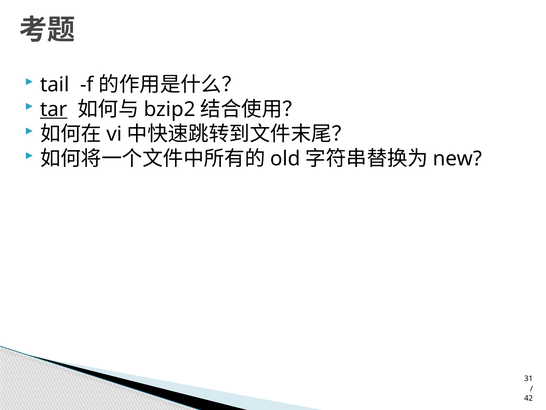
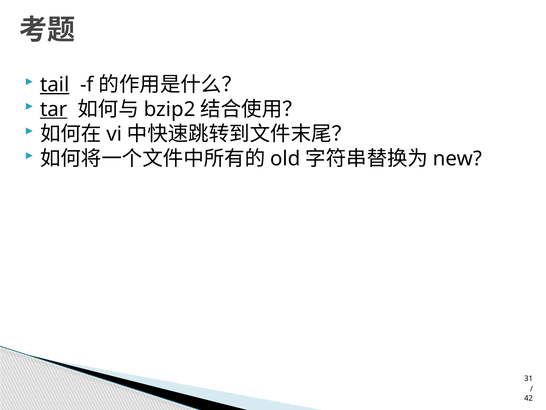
tail underline: none -> present
